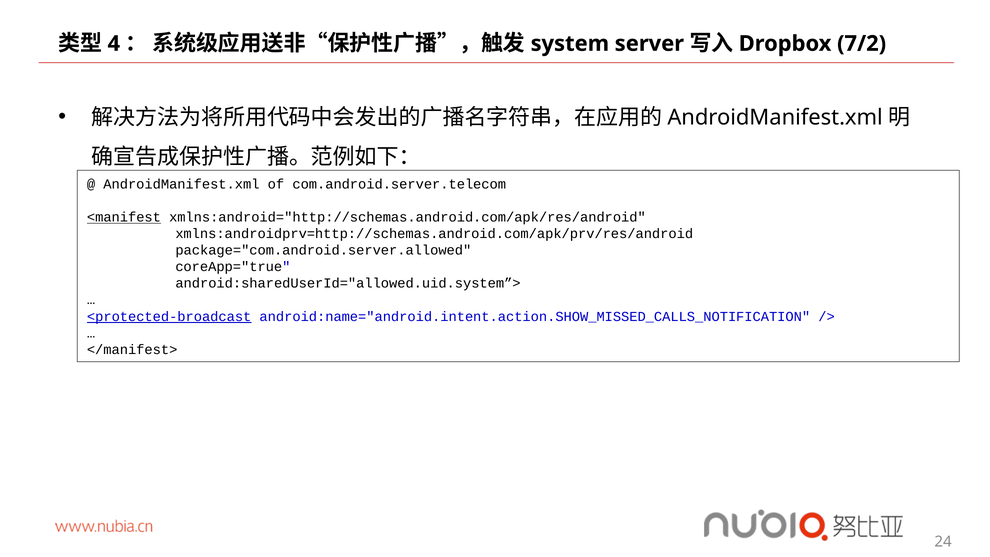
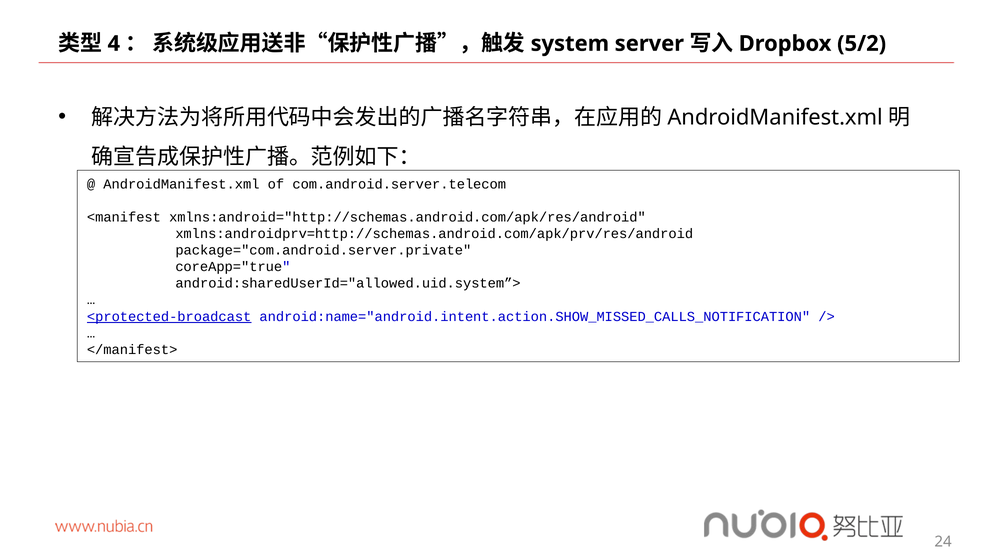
7/2: 7/2 -> 5/2
<manifest underline: present -> none
package="com.android.server.allowed: package="com.android.server.allowed -> package="com.android.server.private
